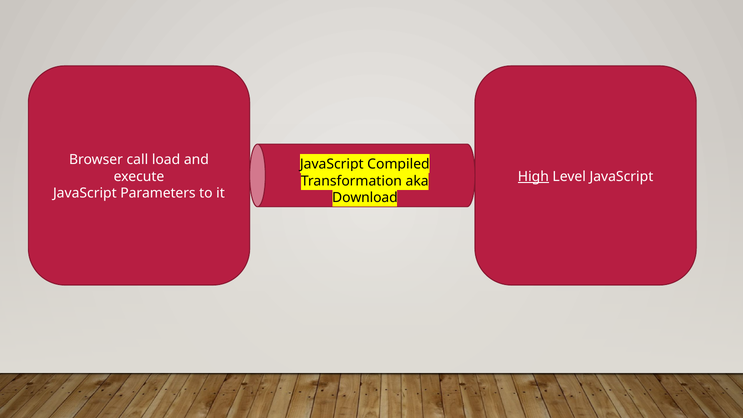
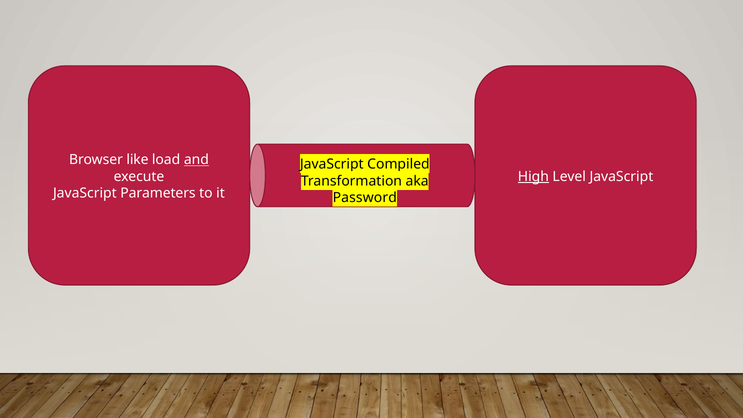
call: call -> like
and underline: none -> present
Download: Download -> Password
